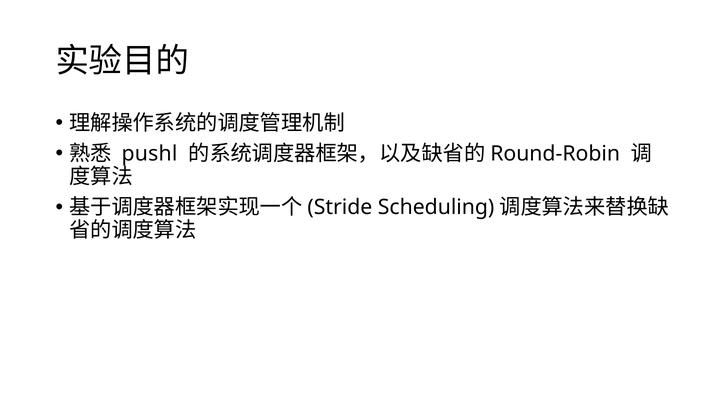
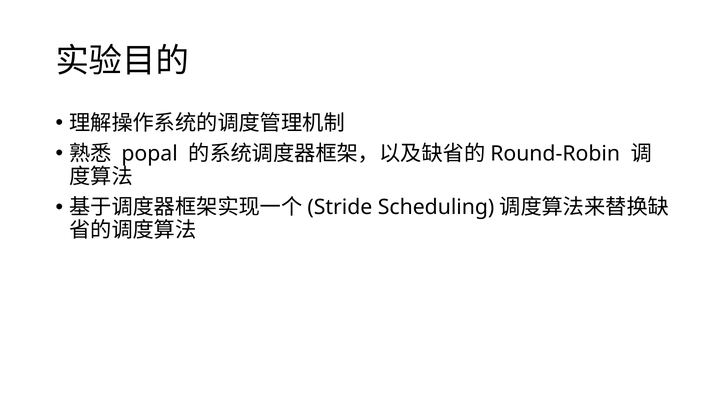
pushl: pushl -> popal
